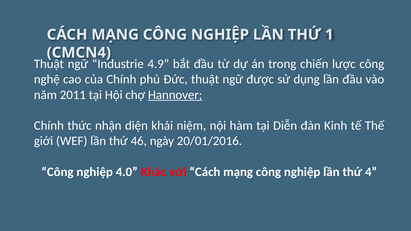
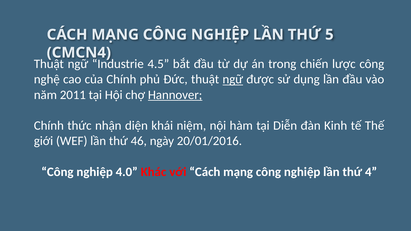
1: 1 -> 5
4.9: 4.9 -> 4.5
ngữ at (233, 79) underline: none -> present
